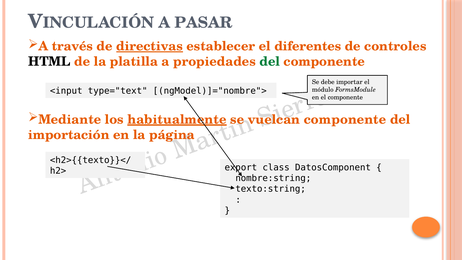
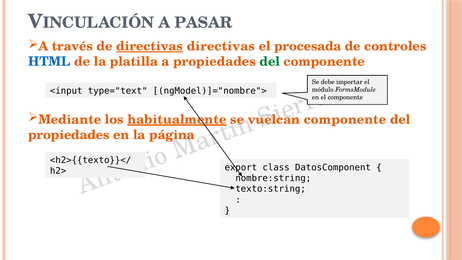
directivas establecer: establecer -> directivas
diferentes: diferentes -> procesada
HTML colour: black -> blue
importación at (69, 135): importación -> propiedades
